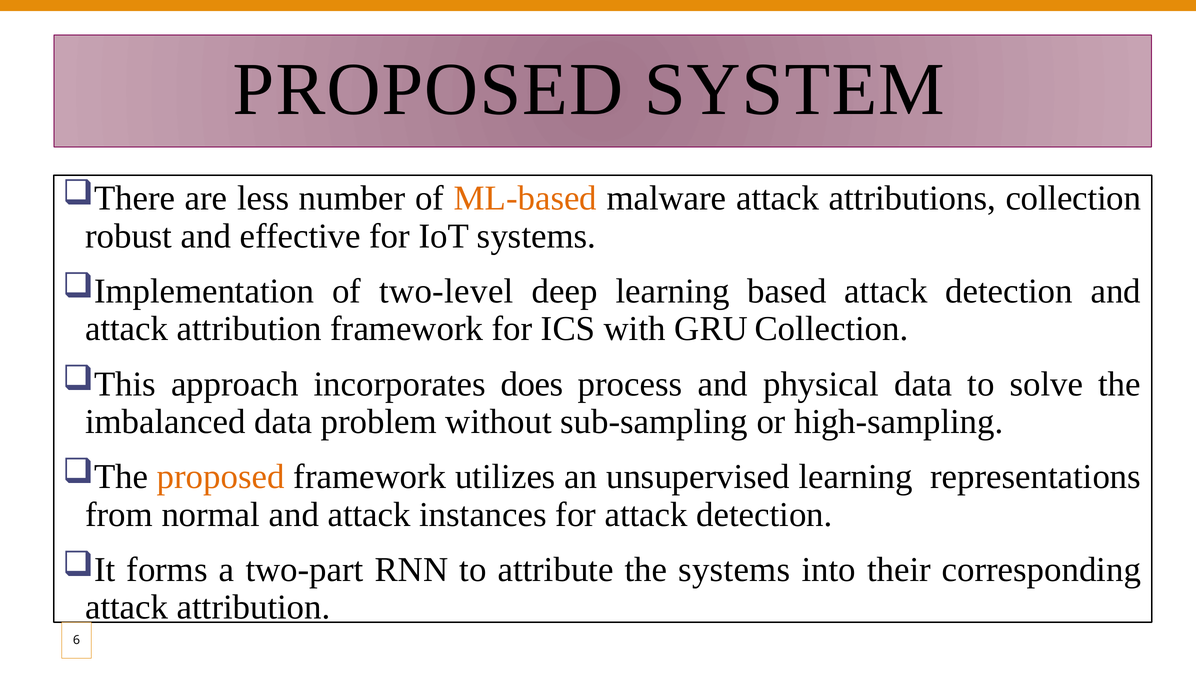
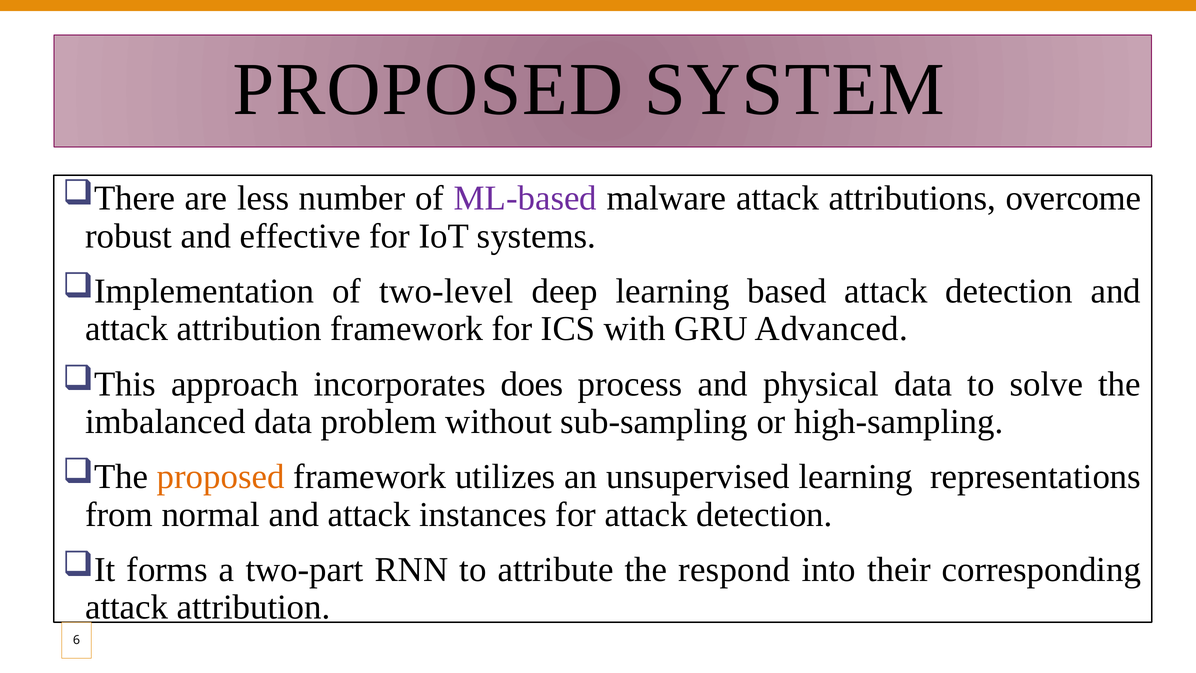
ML-based colour: orange -> purple
attributions collection: collection -> overcome
GRU Collection: Collection -> Advanced
the systems: systems -> respond
